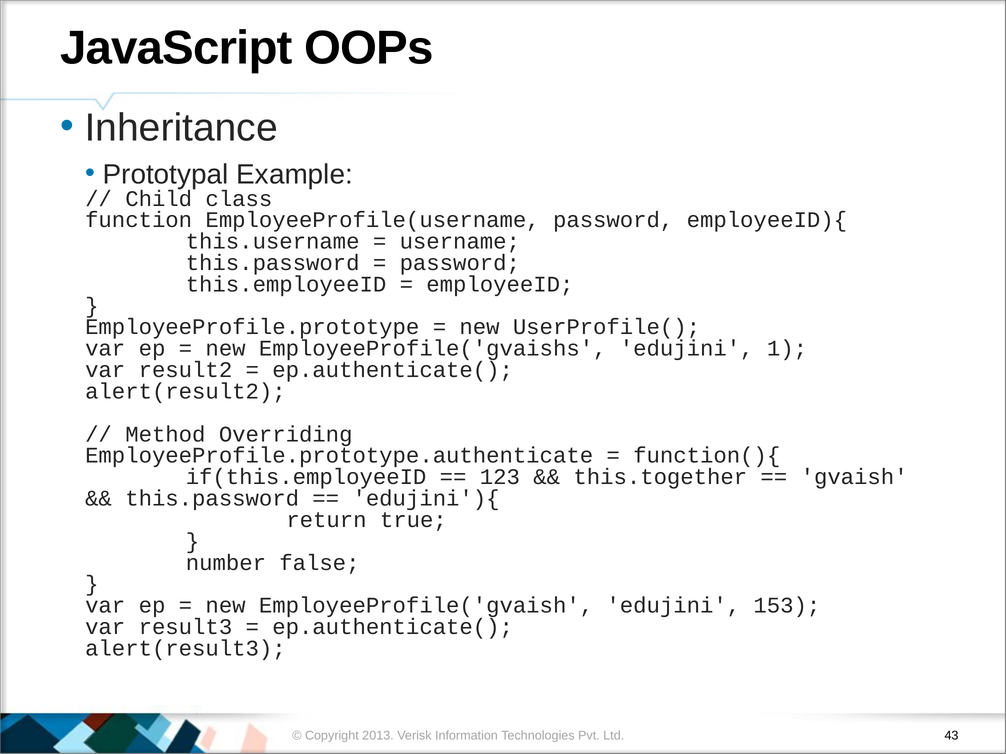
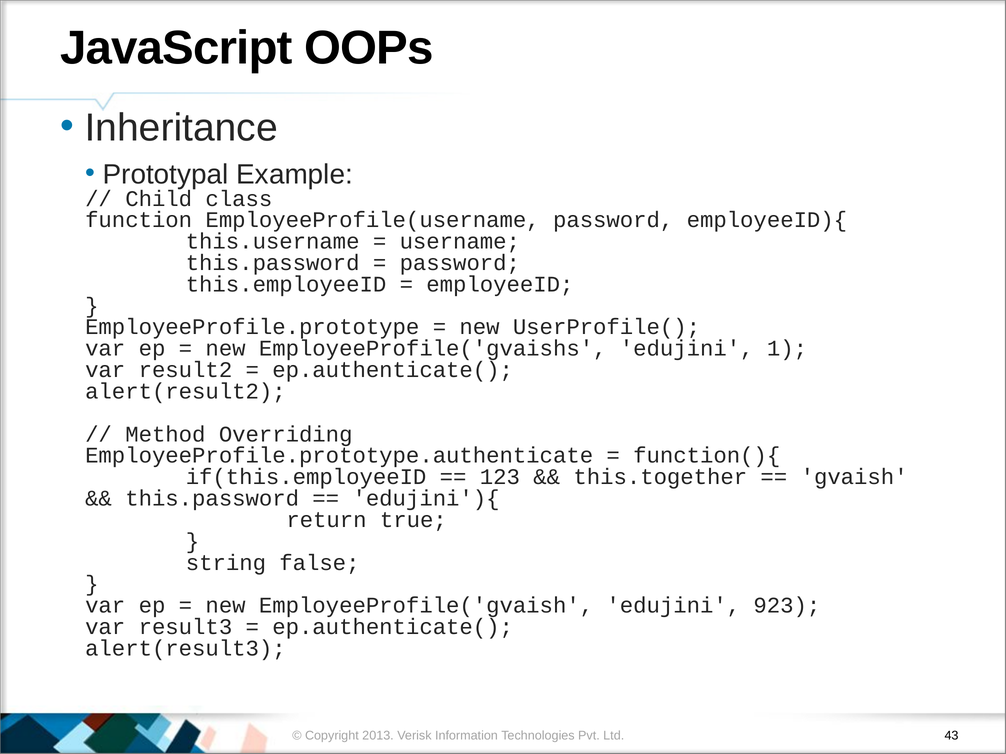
number: number -> string
153: 153 -> 923
